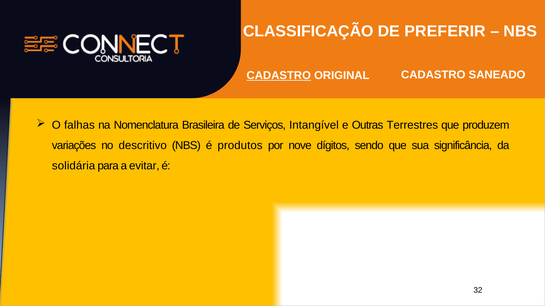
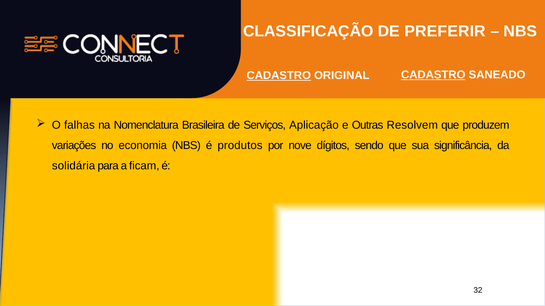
CADASTRO at (433, 75) underline: none -> present
Intangível: Intangível -> Aplicação
Terrestres: Terrestres -> Resolvem
descritivo: descritivo -> economia
evitar: evitar -> ficam
